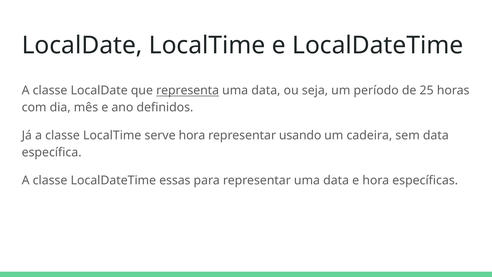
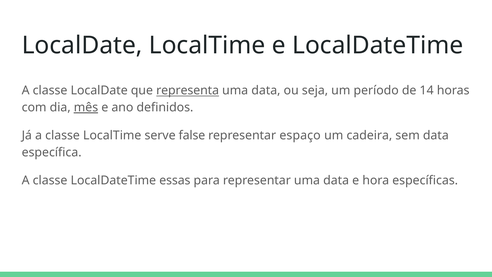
25: 25 -> 14
mês underline: none -> present
serve hora: hora -> false
usando: usando -> espaço
